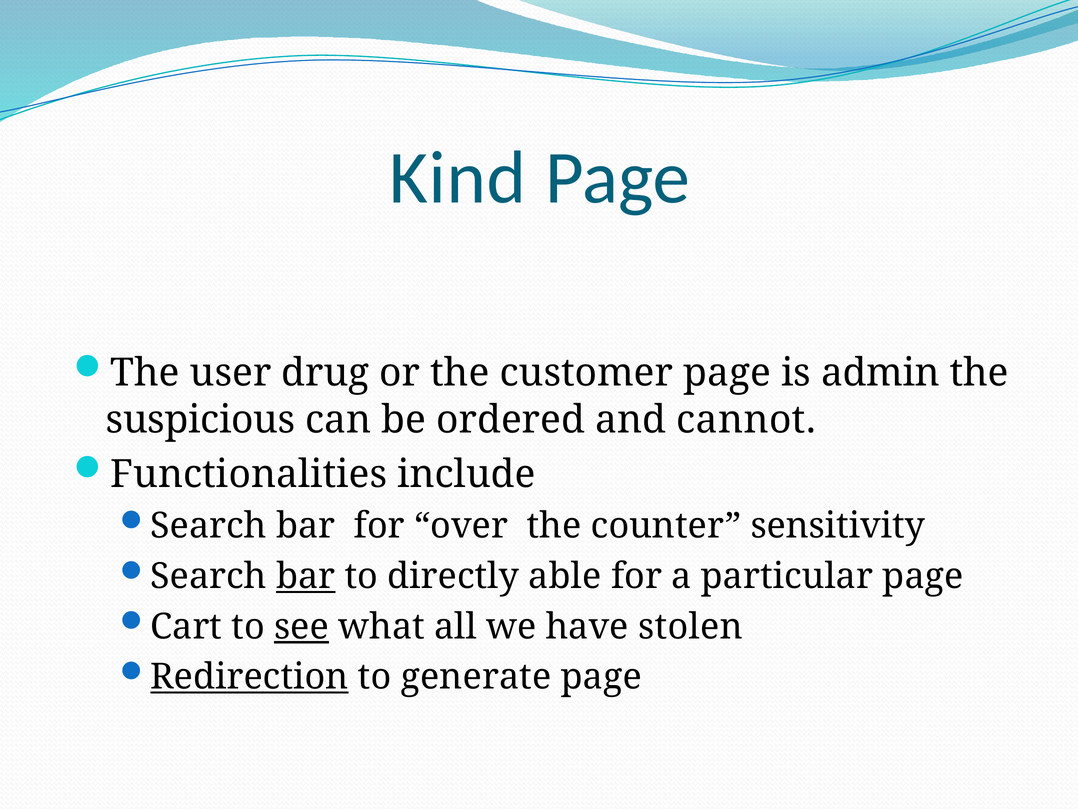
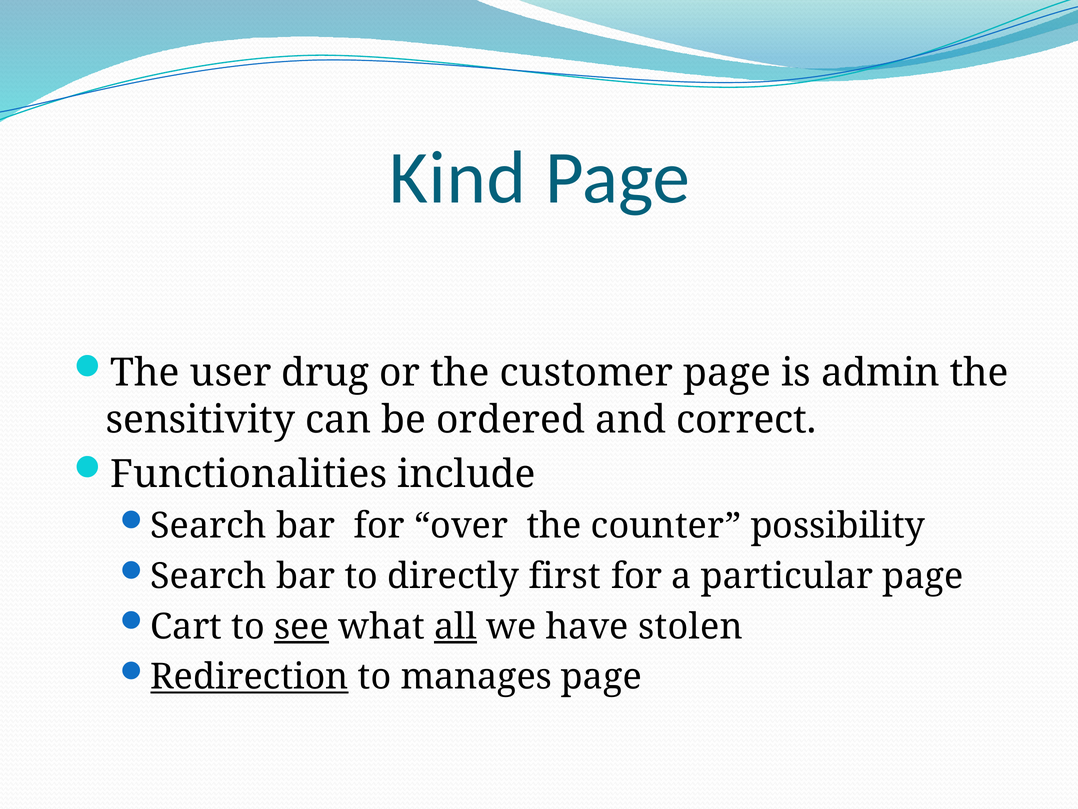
suspicious: suspicious -> sensitivity
cannot: cannot -> correct
sensitivity: sensitivity -> possibility
bar at (306, 576) underline: present -> none
able: able -> first
all underline: none -> present
generate: generate -> manages
